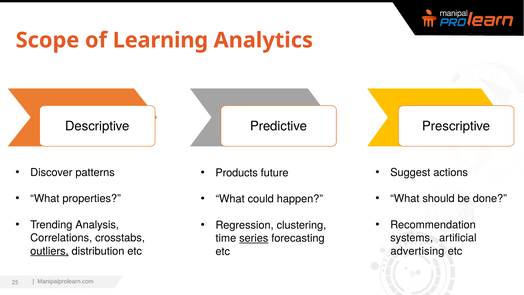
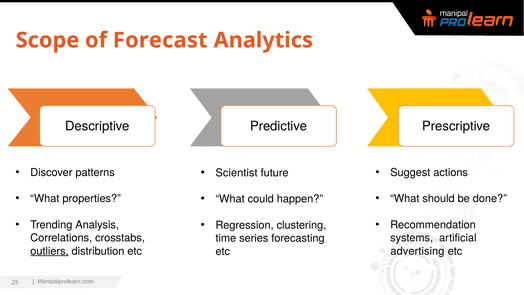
Learning: Learning -> Forecast
Products: Products -> Scientist
series underline: present -> none
